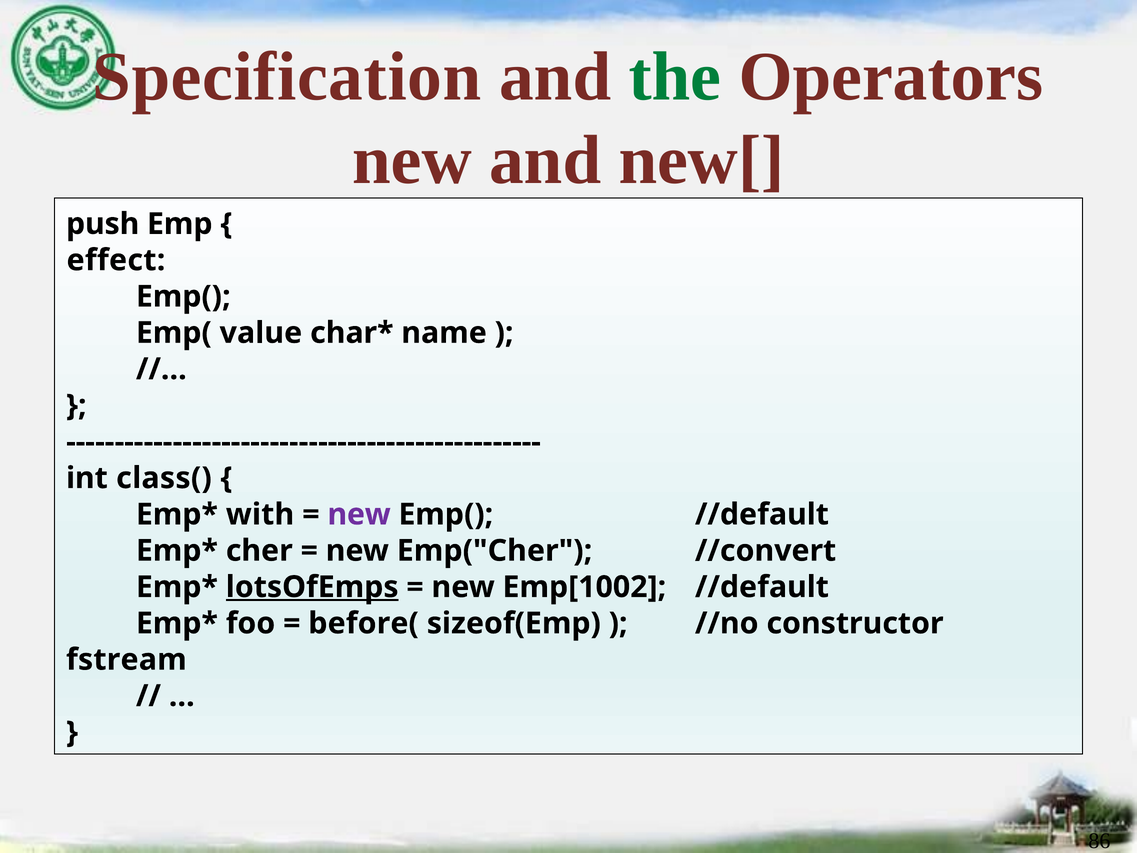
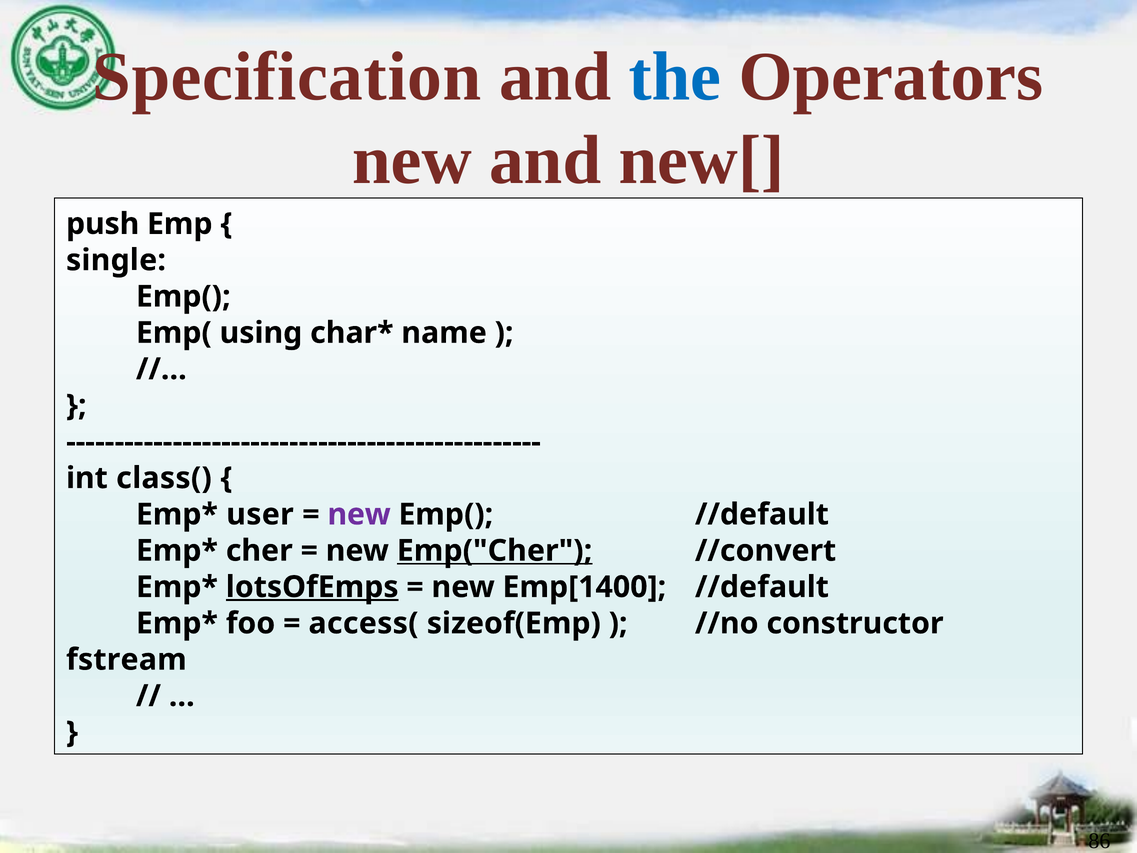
the colour: green -> blue
effect: effect -> single
value: value -> using
with: with -> user
Emp("Cher underline: none -> present
Emp[1002: Emp[1002 -> Emp[1400
before(: before( -> access(
